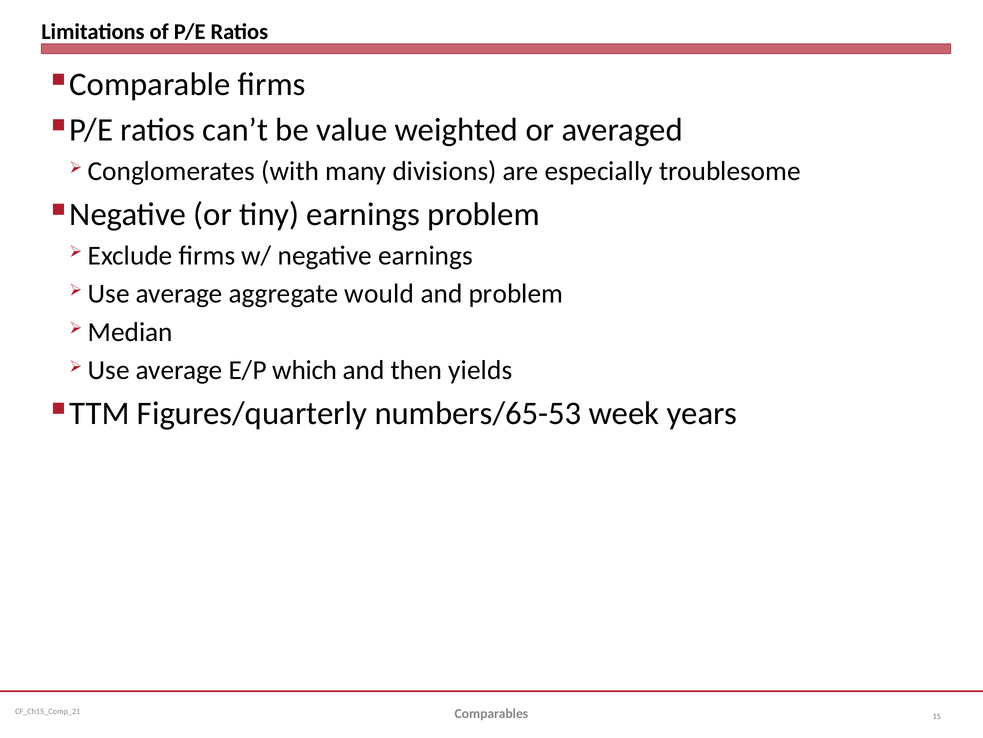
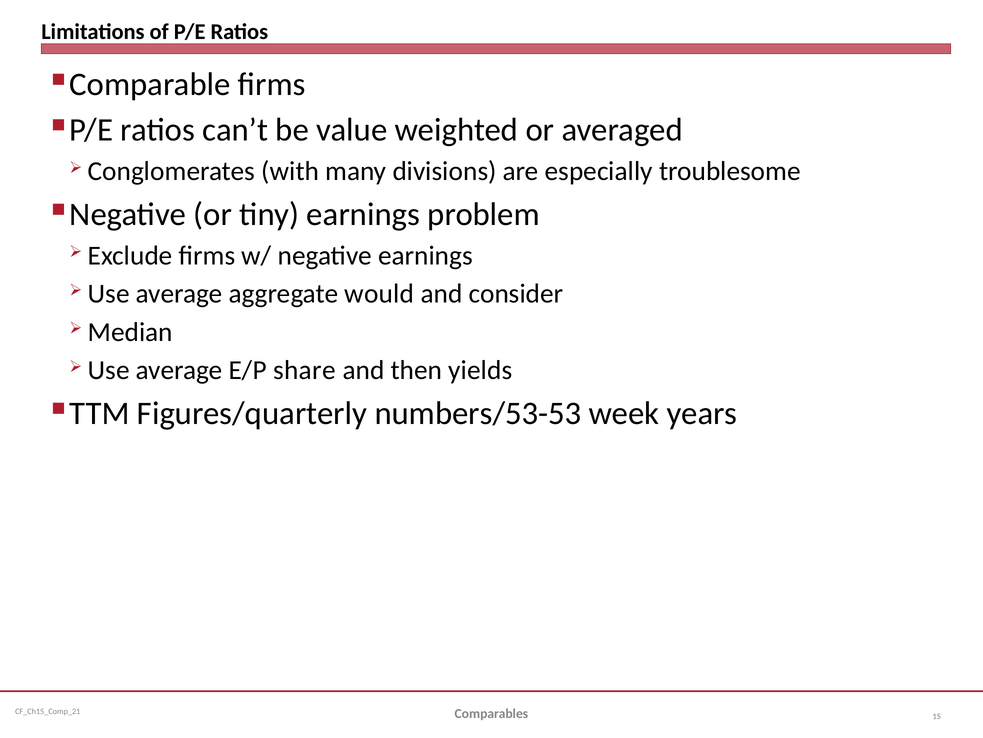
and problem: problem -> consider
which: which -> share
numbers/65-53: numbers/65-53 -> numbers/53-53
